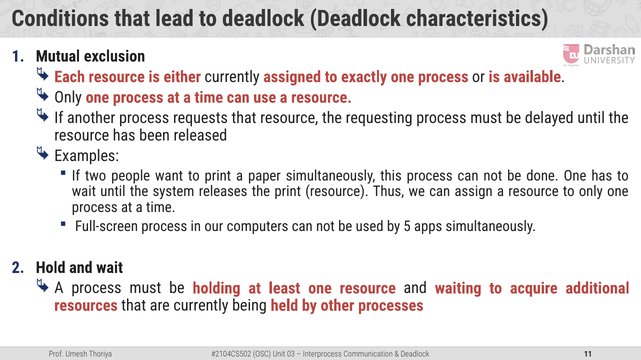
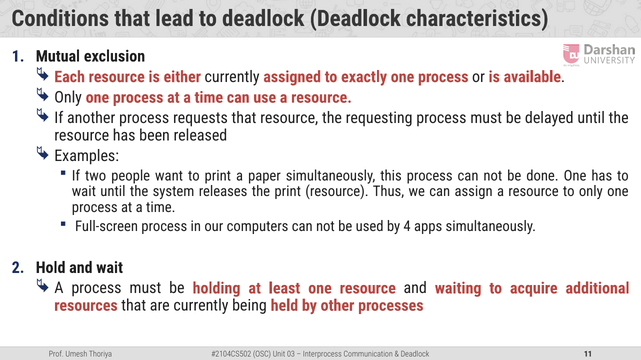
5: 5 -> 4
